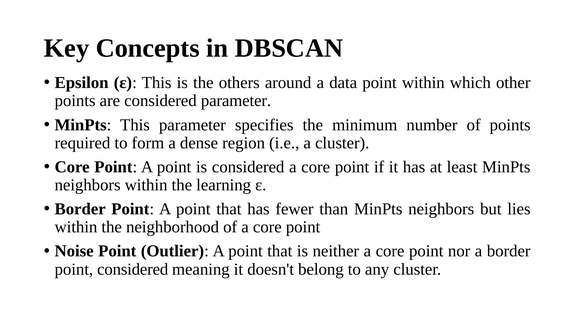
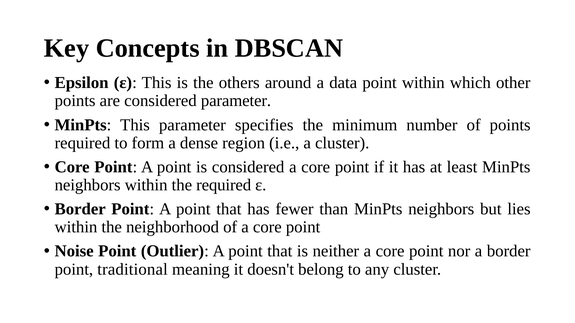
the learning: learning -> required
point considered: considered -> traditional
